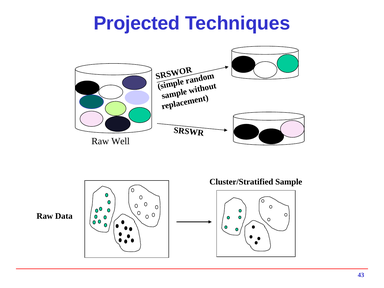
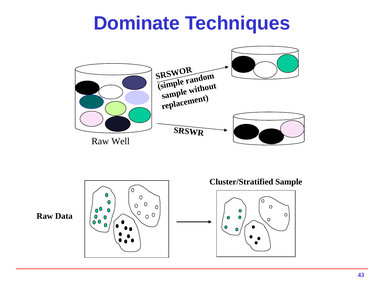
Projected: Projected -> Dominate
